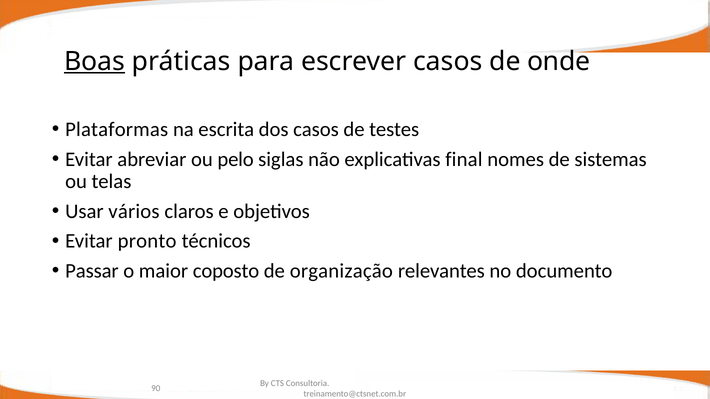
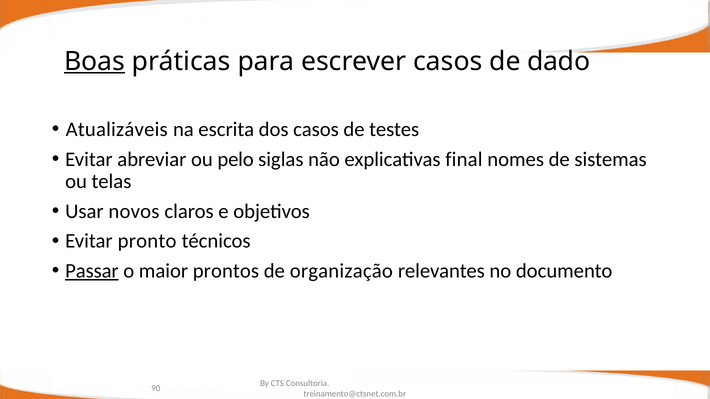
onde: onde -> dado
Plataformas: Plataformas -> Atualizáveis
vários: vários -> novos
Passar underline: none -> present
coposto: coposto -> prontos
